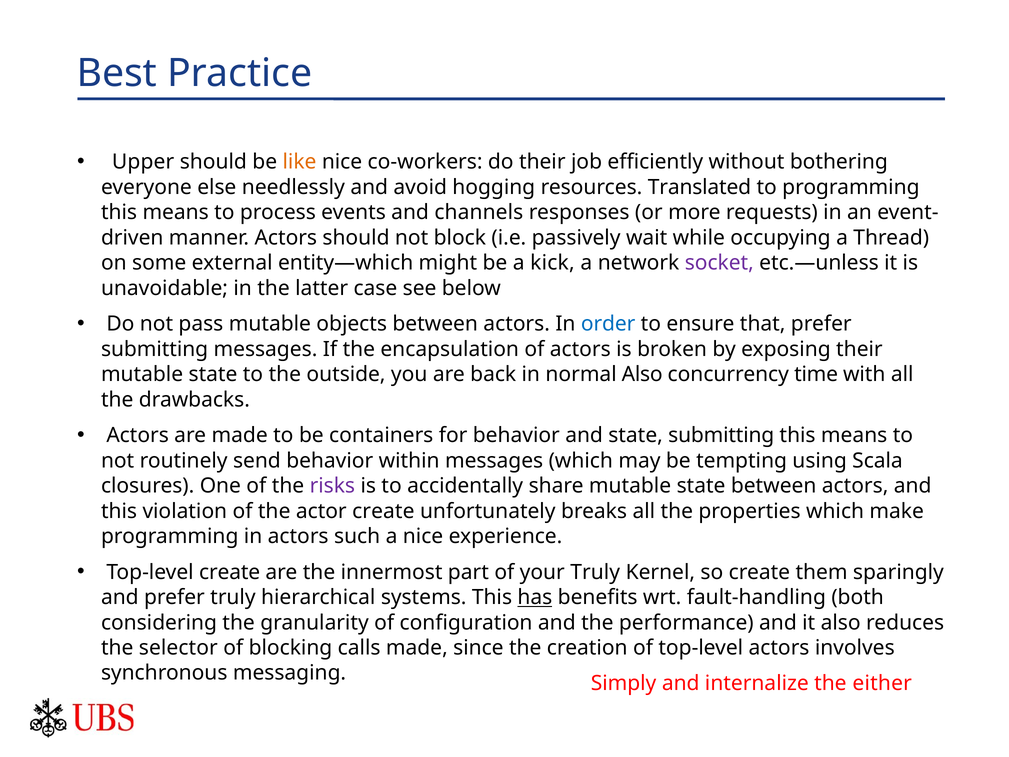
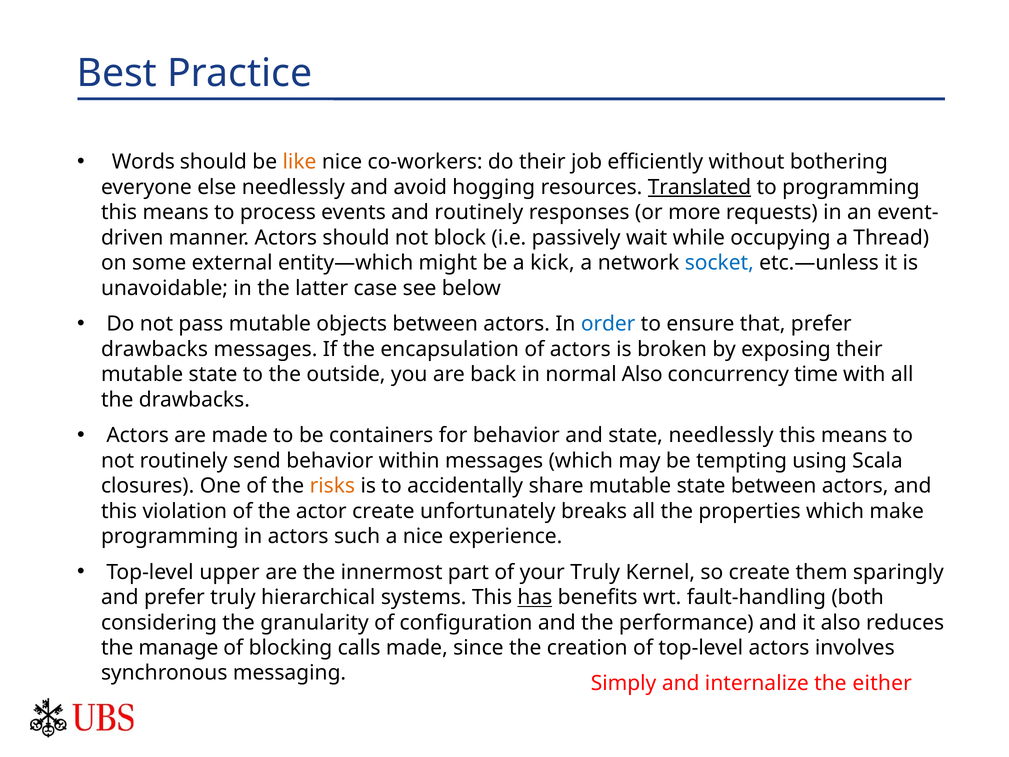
Upper: Upper -> Words
Translated underline: none -> present
and channels: channels -> routinely
socket colour: purple -> blue
submitting at (155, 349): submitting -> drawbacks
state submitting: submitting -> needlessly
risks colour: purple -> orange
Top-level create: create -> upper
selector: selector -> manage
